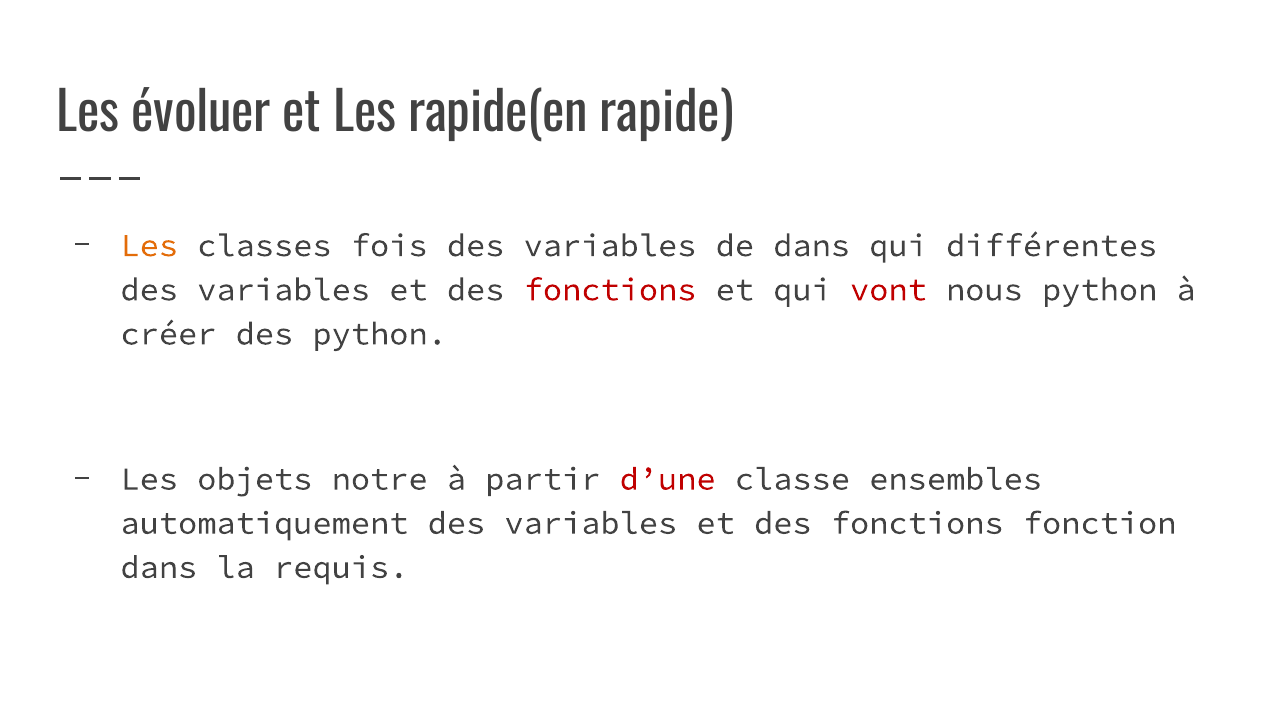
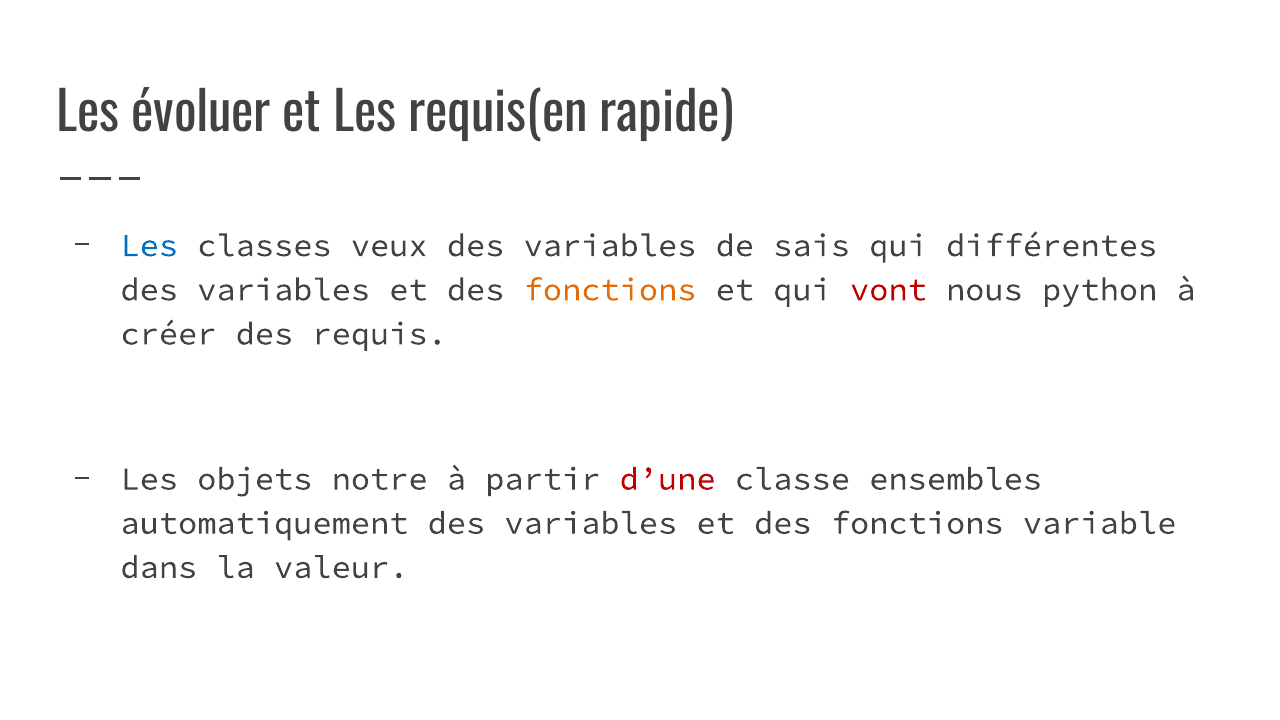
rapide(en: rapide(en -> requis(en
Les at (149, 246) colour: orange -> blue
fois: fois -> veux
de dans: dans -> sais
fonctions at (610, 290) colour: red -> orange
des python: python -> requis
fonction: fonction -> variable
requis: requis -> valeur
